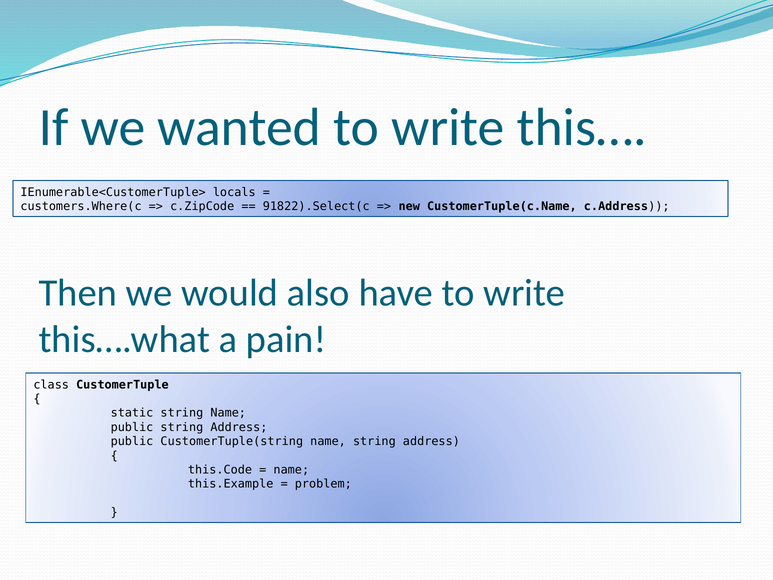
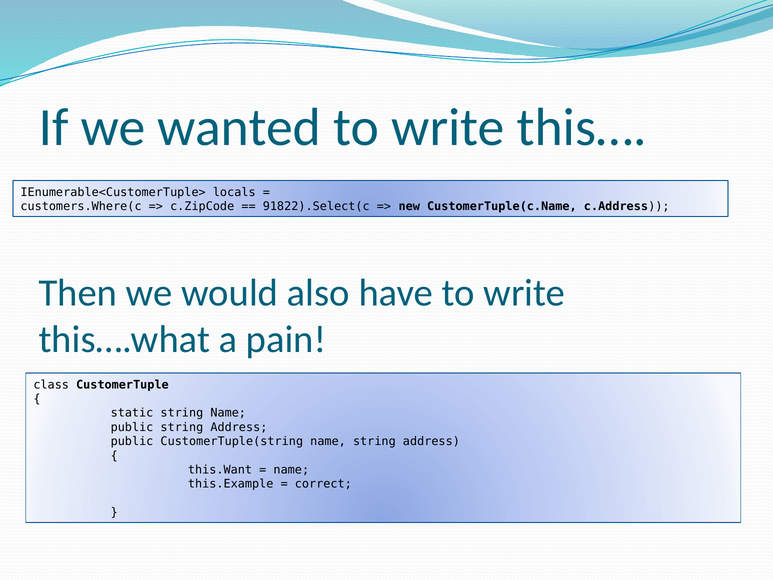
this.Code: this.Code -> this.Want
problem: problem -> correct
